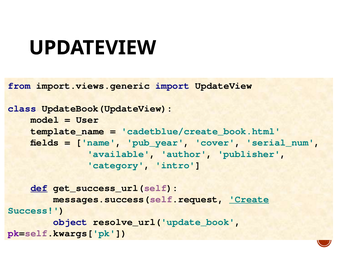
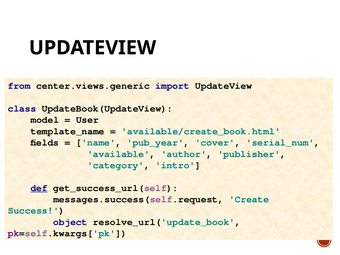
import.views.generic: import.views.generic -> center.views.generic
cadetblue/create_book.html: cadetblue/create_book.html -> available/create_book.html
Create underline: present -> none
